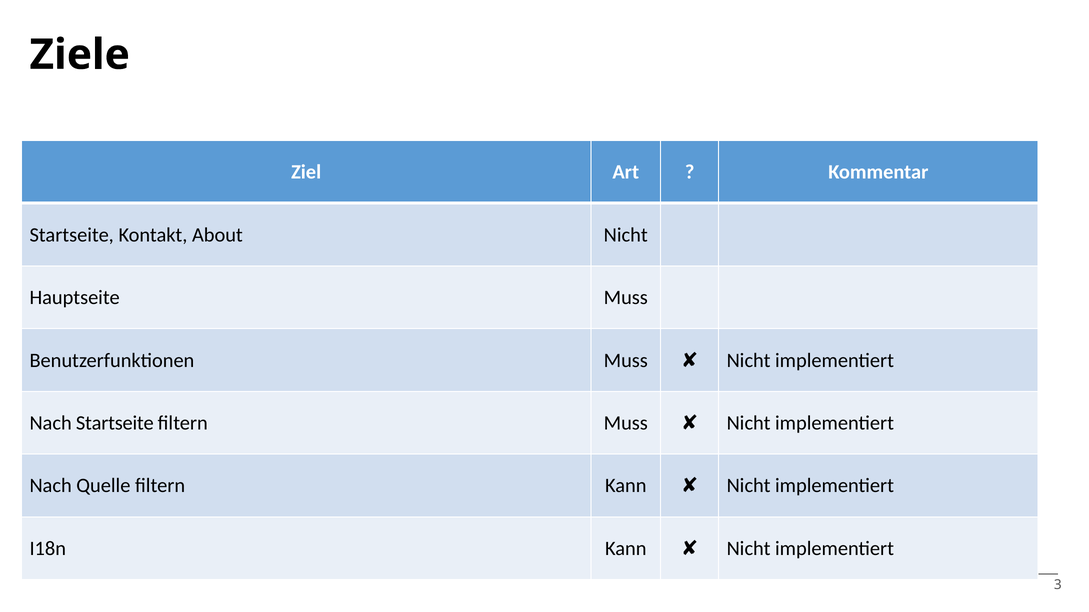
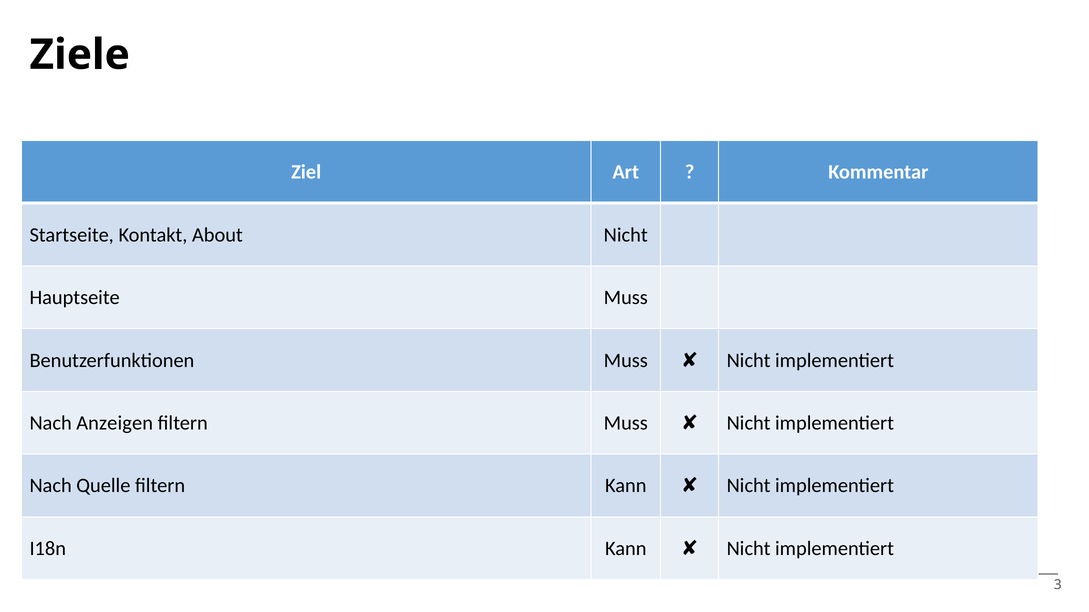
Nach Startseite: Startseite -> Anzeigen
